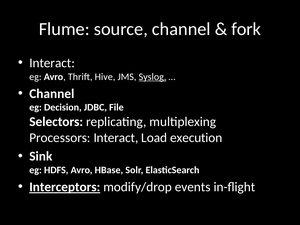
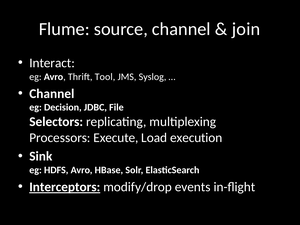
fork: fork -> join
Hive: Hive -> Tool
Syslog underline: present -> none
Processors Interact: Interact -> Execute
